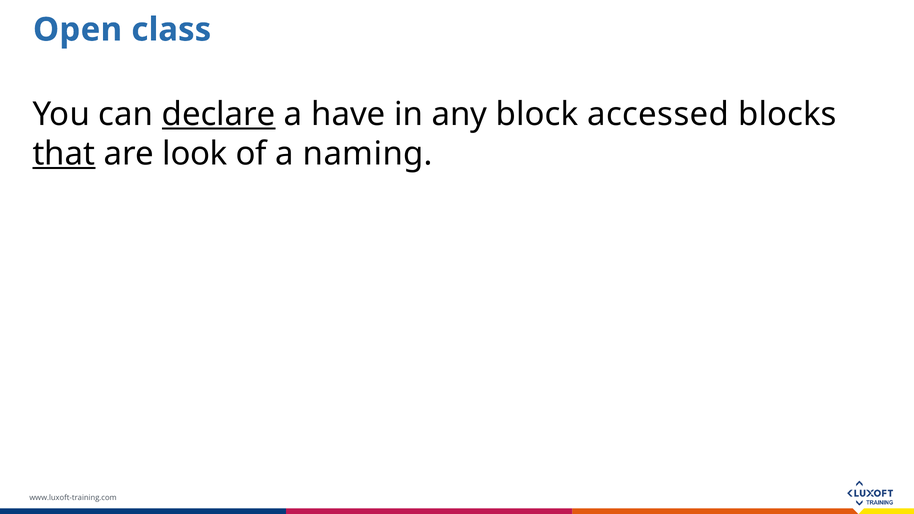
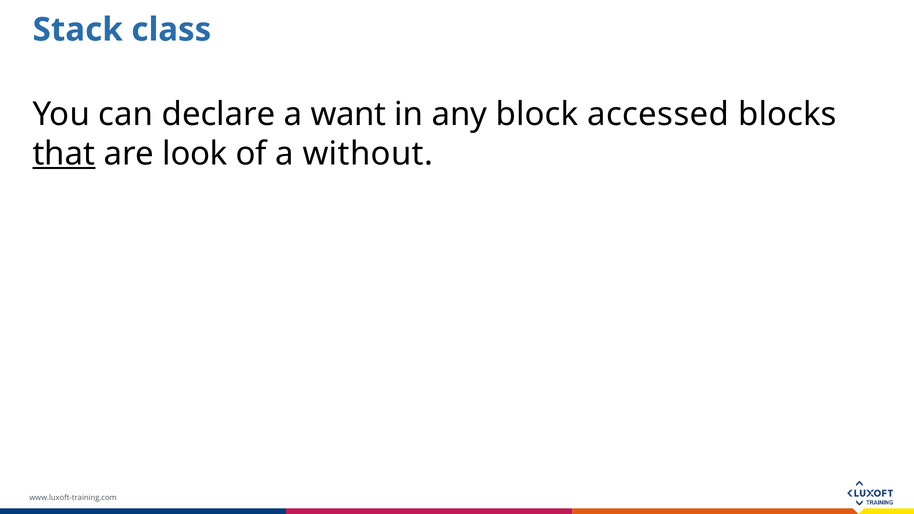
Open: Open -> Stack
declare underline: present -> none
have: have -> want
naming: naming -> without
